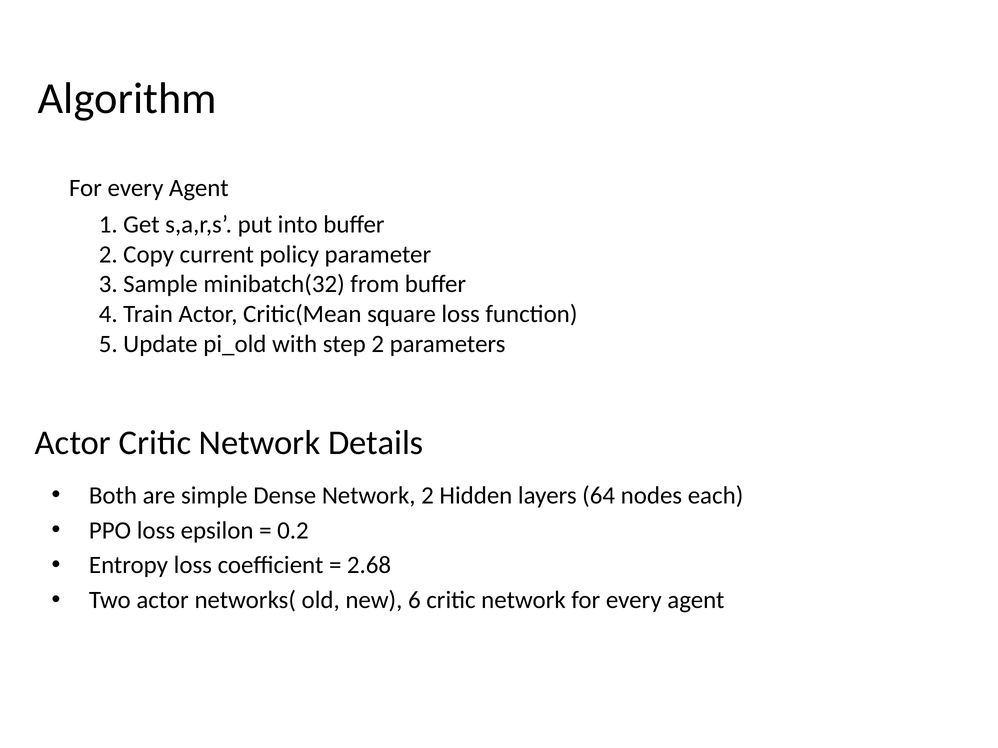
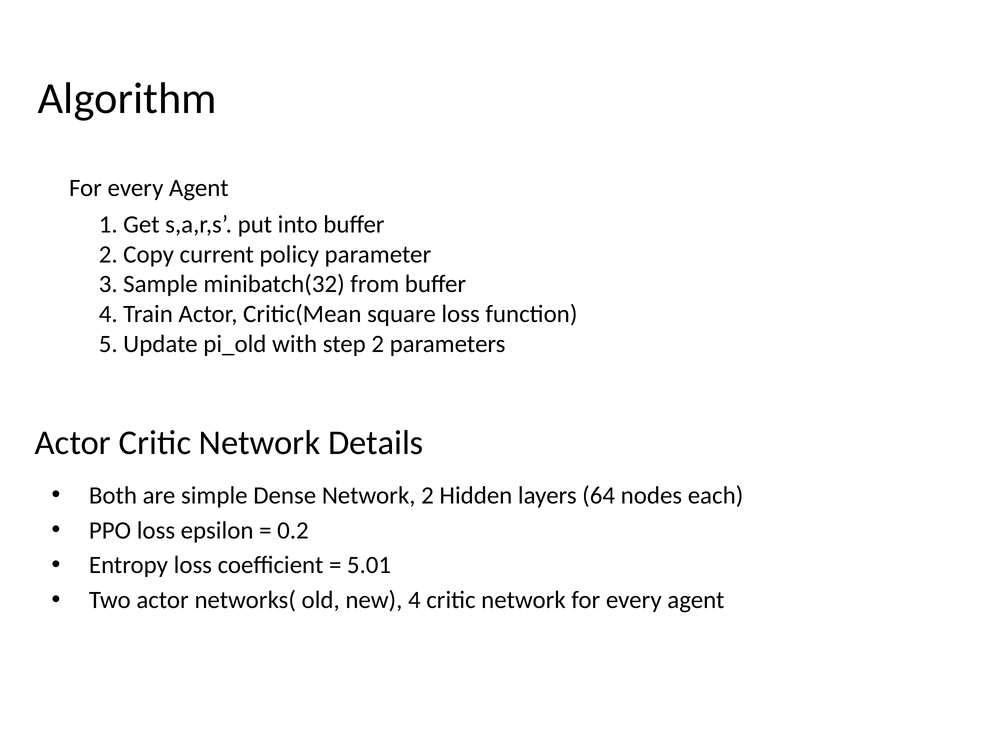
2.68: 2.68 -> 5.01
new 6: 6 -> 4
